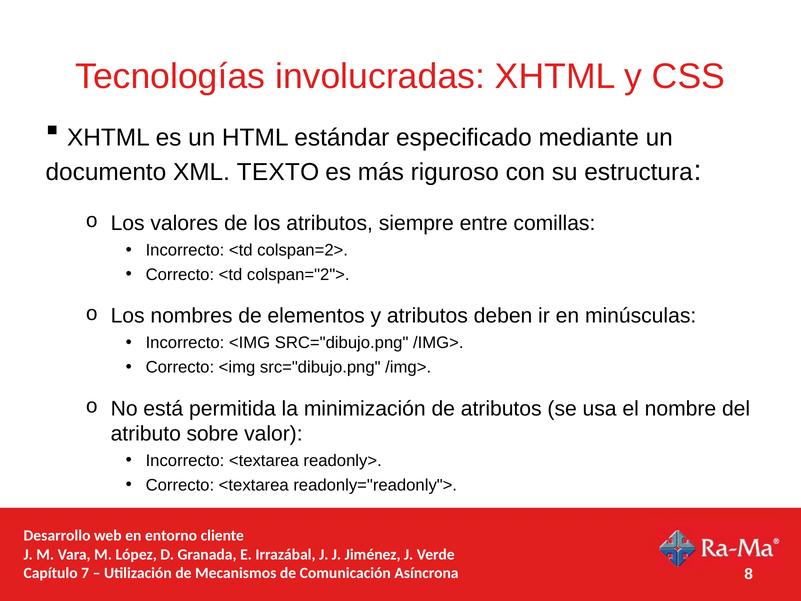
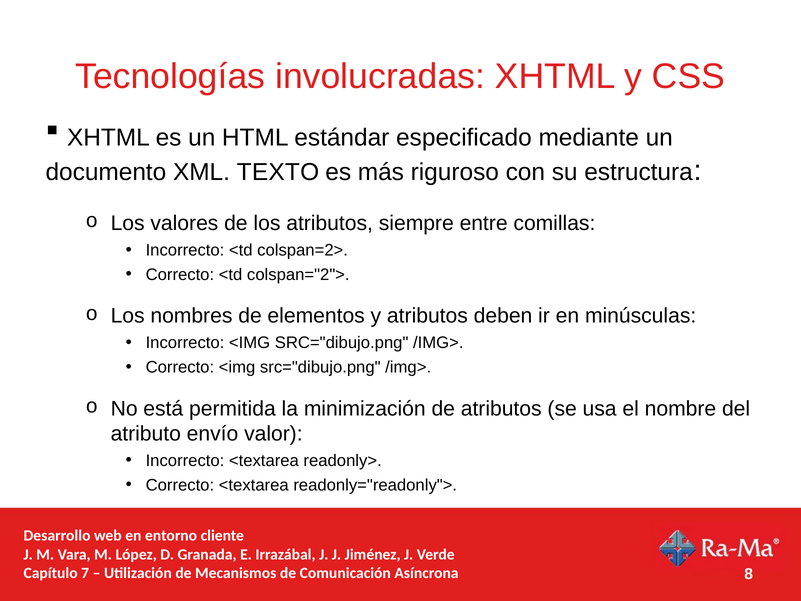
sobre: sobre -> envío
